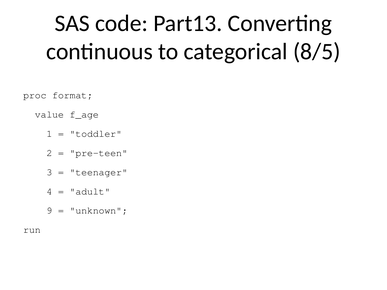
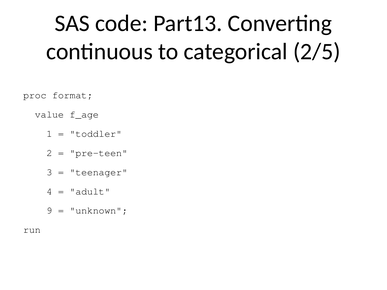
8/5: 8/5 -> 2/5
